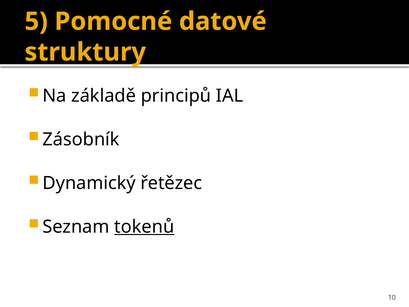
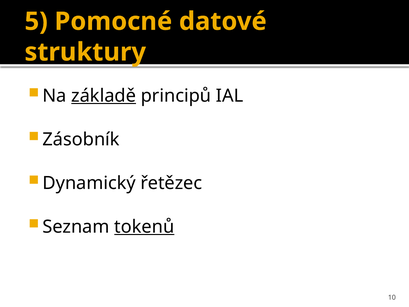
základě underline: none -> present
